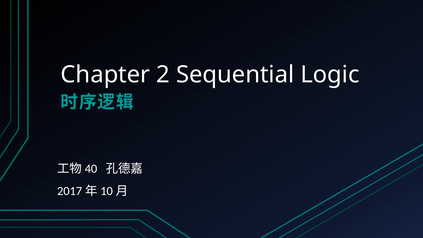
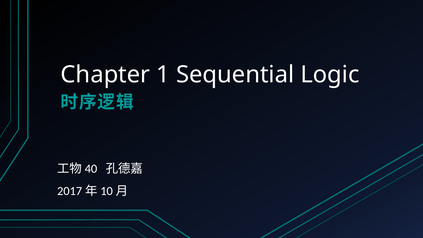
2: 2 -> 1
